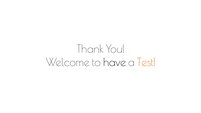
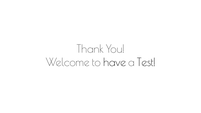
Test colour: orange -> black
